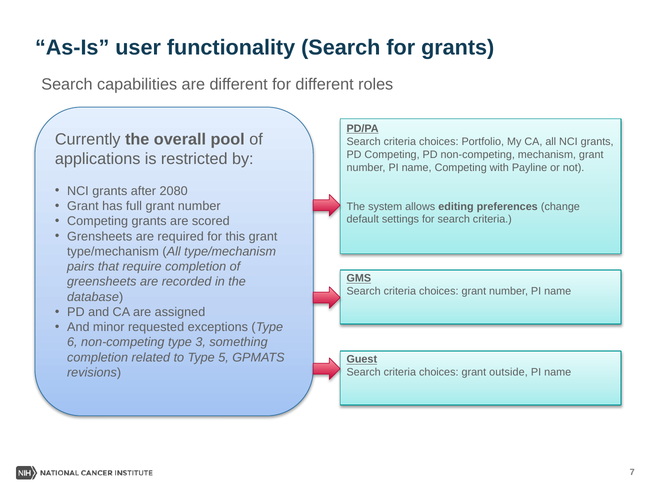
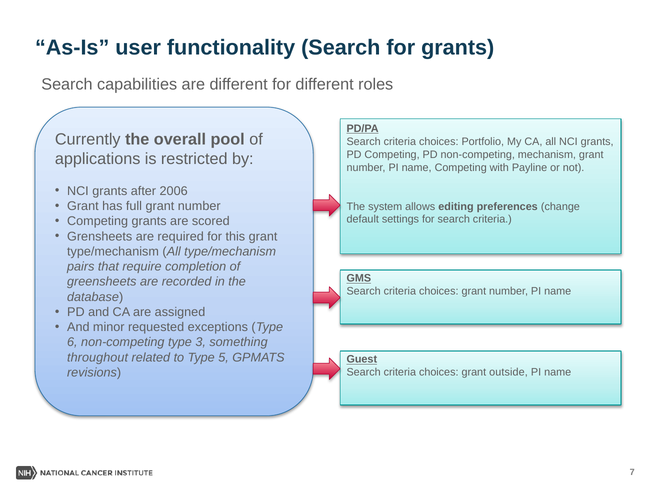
2080: 2080 -> 2006
completion at (98, 357): completion -> throughout
